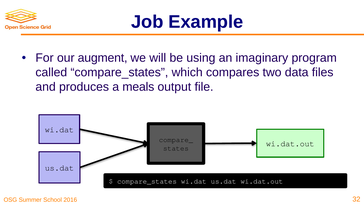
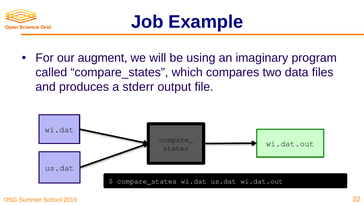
meals: meals -> stderr
